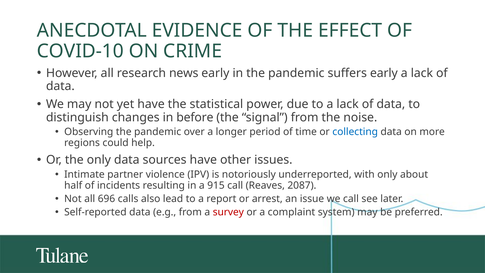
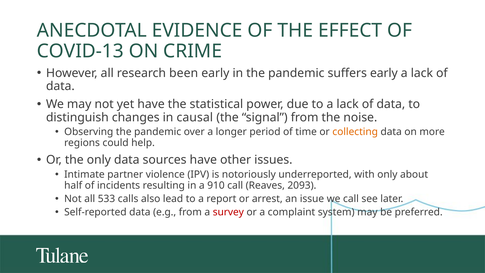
COVID-10: COVID-10 -> COVID-13
news: news -> been
before: before -> causal
collecting colour: blue -> orange
915: 915 -> 910
2087: 2087 -> 2093
696: 696 -> 533
